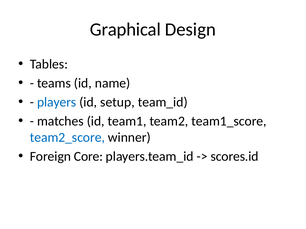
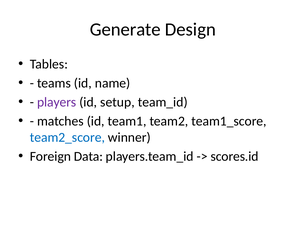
Graphical: Graphical -> Generate
players colour: blue -> purple
Core: Core -> Data
